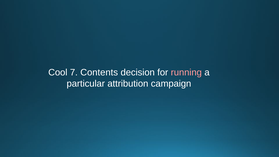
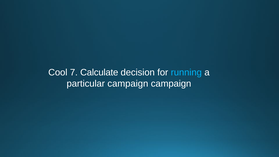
Contents: Contents -> Calculate
running colour: pink -> light blue
particular attribution: attribution -> campaign
